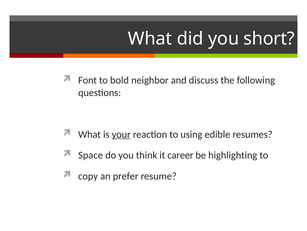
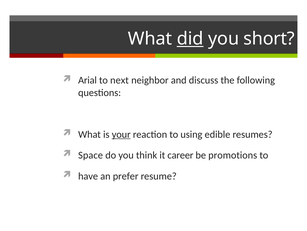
did underline: none -> present
Font: Font -> Arial
bold: bold -> next
highlighting: highlighting -> promotions
copy: copy -> have
